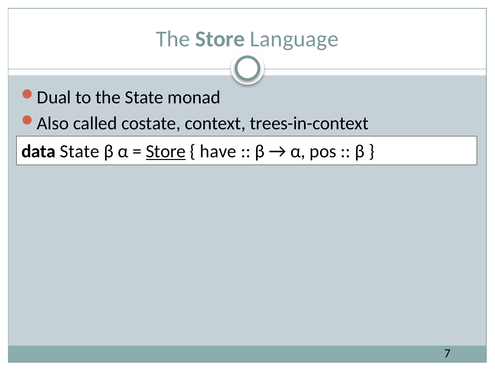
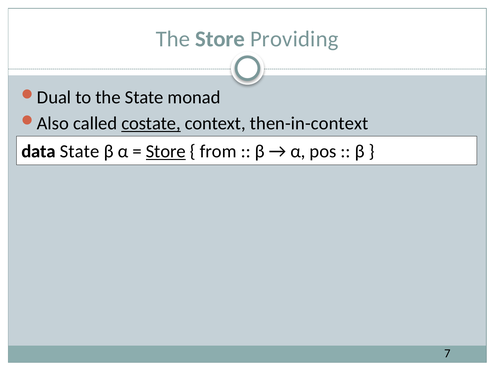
Language: Language -> Providing
costate underline: none -> present
trees-in-context: trees-in-context -> then-in-context
have: have -> from
